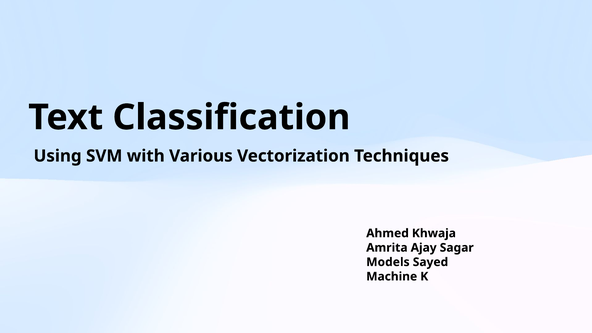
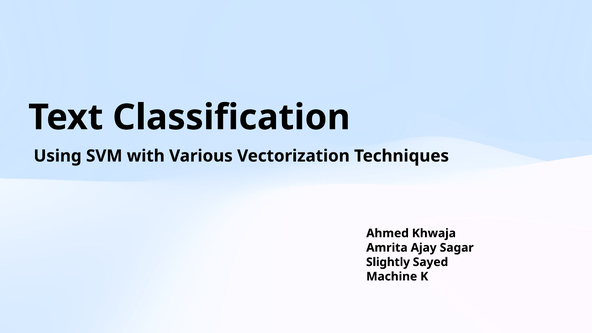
Models: Models -> Slightly
